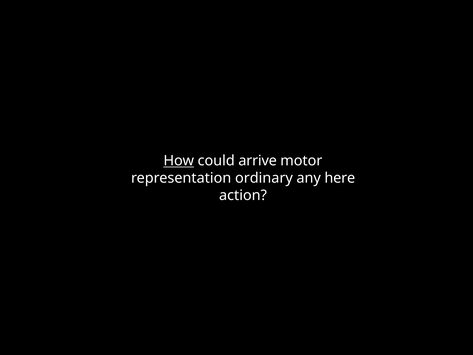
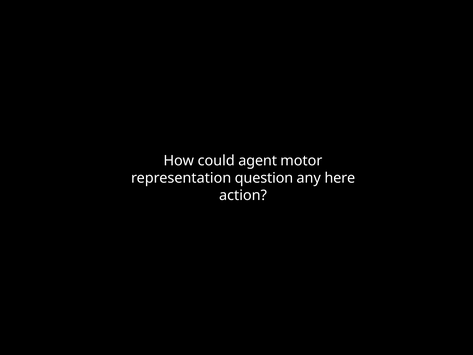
How underline: present -> none
arrive: arrive -> agent
ordinary: ordinary -> question
